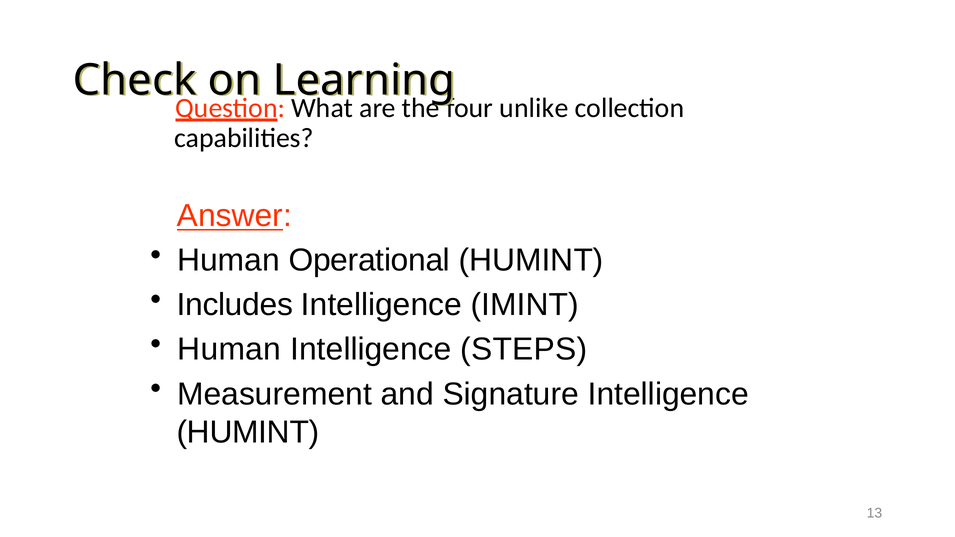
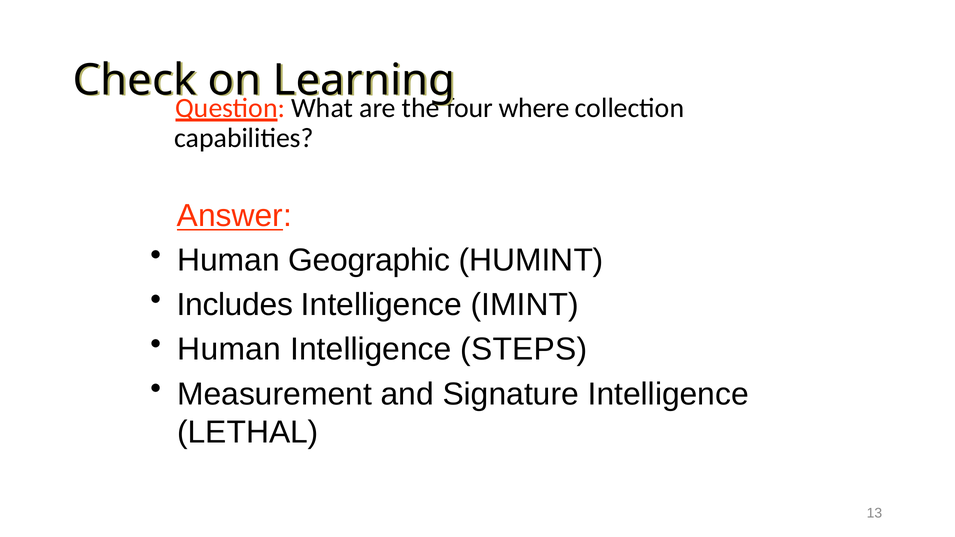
unlike: unlike -> where
Operational: Operational -> Geographic
HUMINT at (248, 432): HUMINT -> LETHAL
